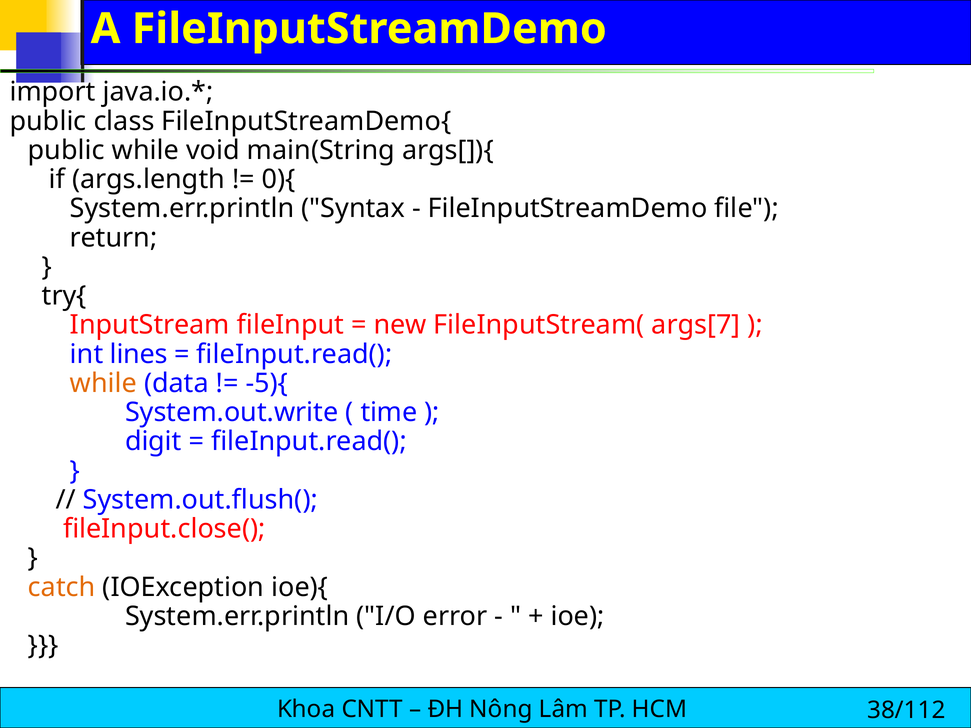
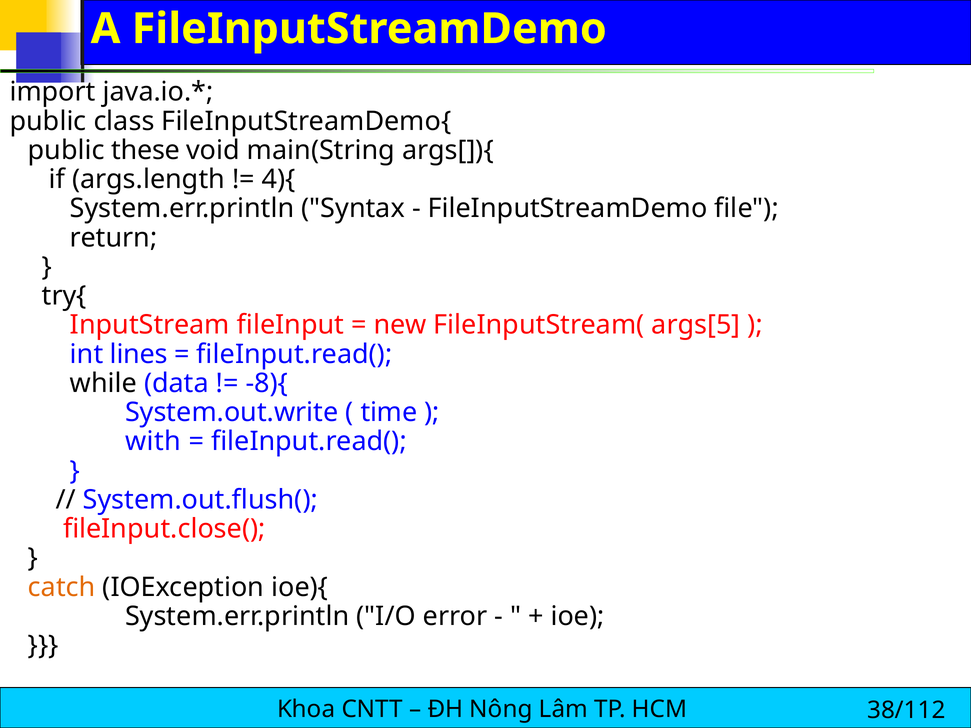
public while: while -> these
0){: 0){ -> 4){
args[7: args[7 -> args[5
while at (104, 383) colour: orange -> black
-5){: -5){ -> -8){
digit: digit -> with
